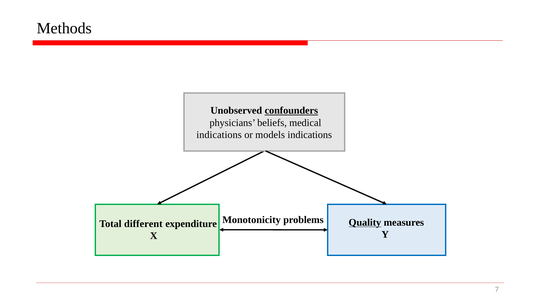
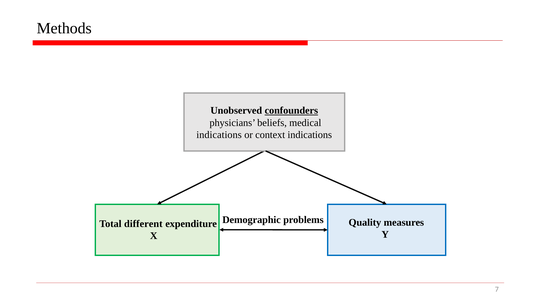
models: models -> context
Monotonicity: Monotonicity -> Demographic
Quality underline: present -> none
